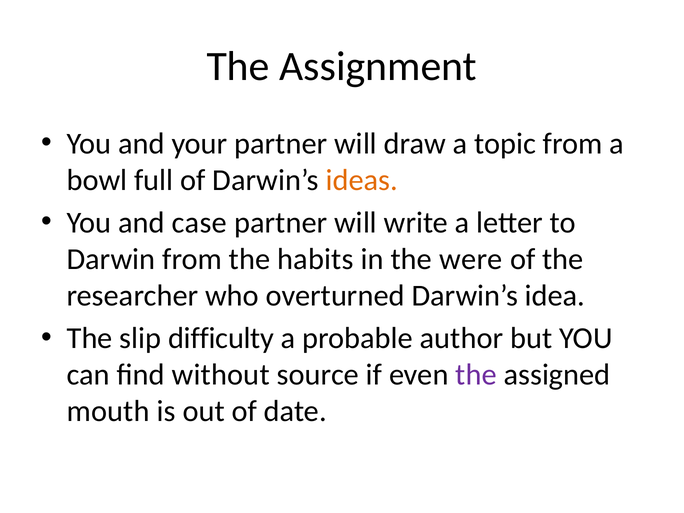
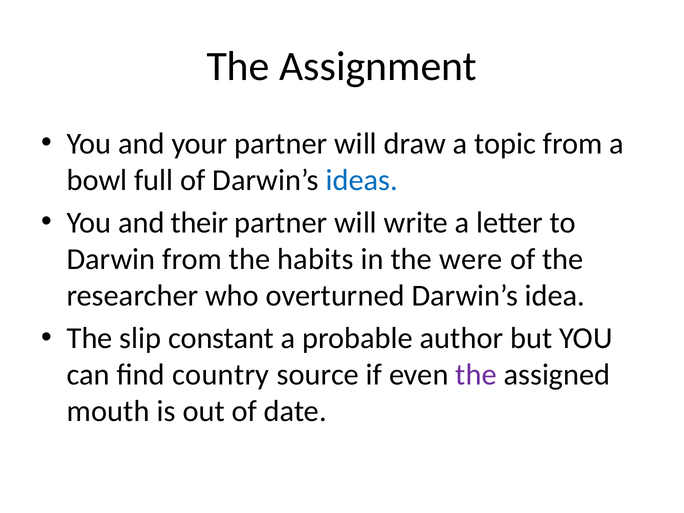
ideas colour: orange -> blue
case: case -> their
difficulty: difficulty -> constant
without: without -> country
